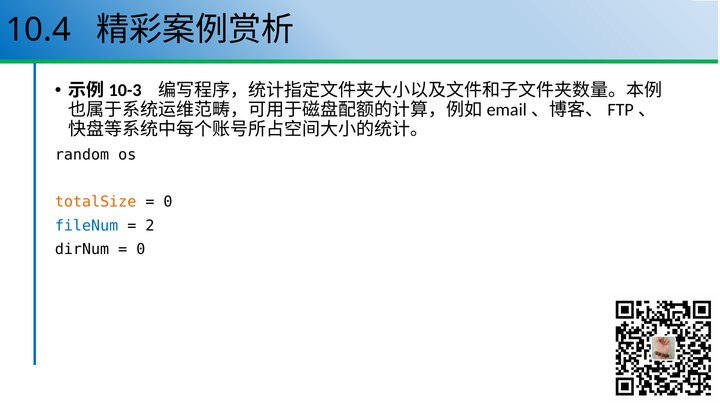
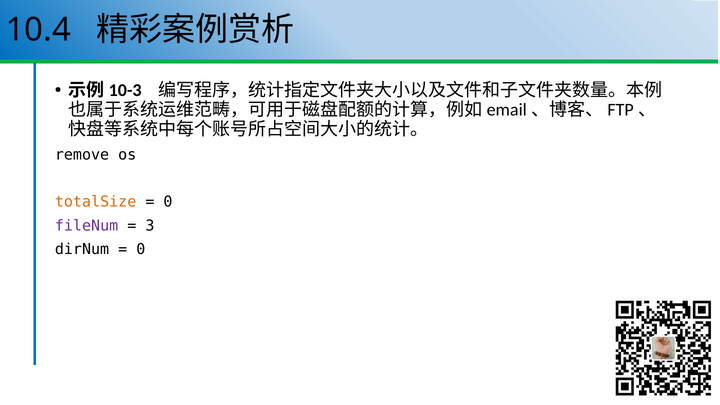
random: random -> remove
fileNum colour: blue -> purple
2: 2 -> 3
